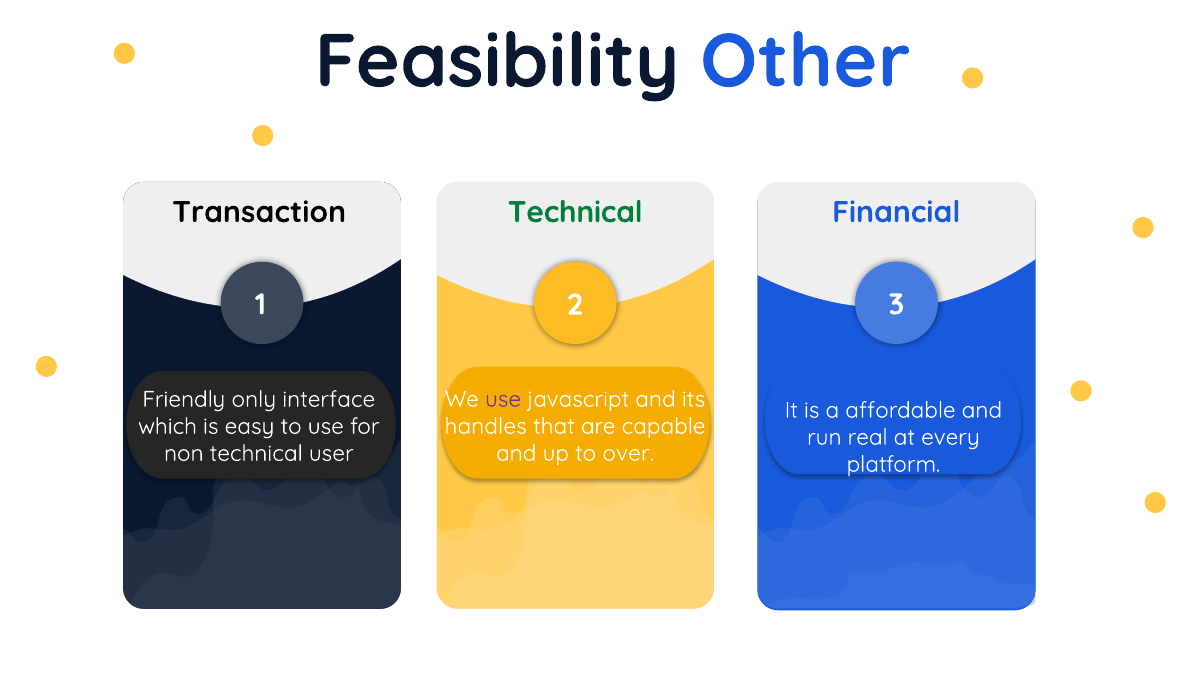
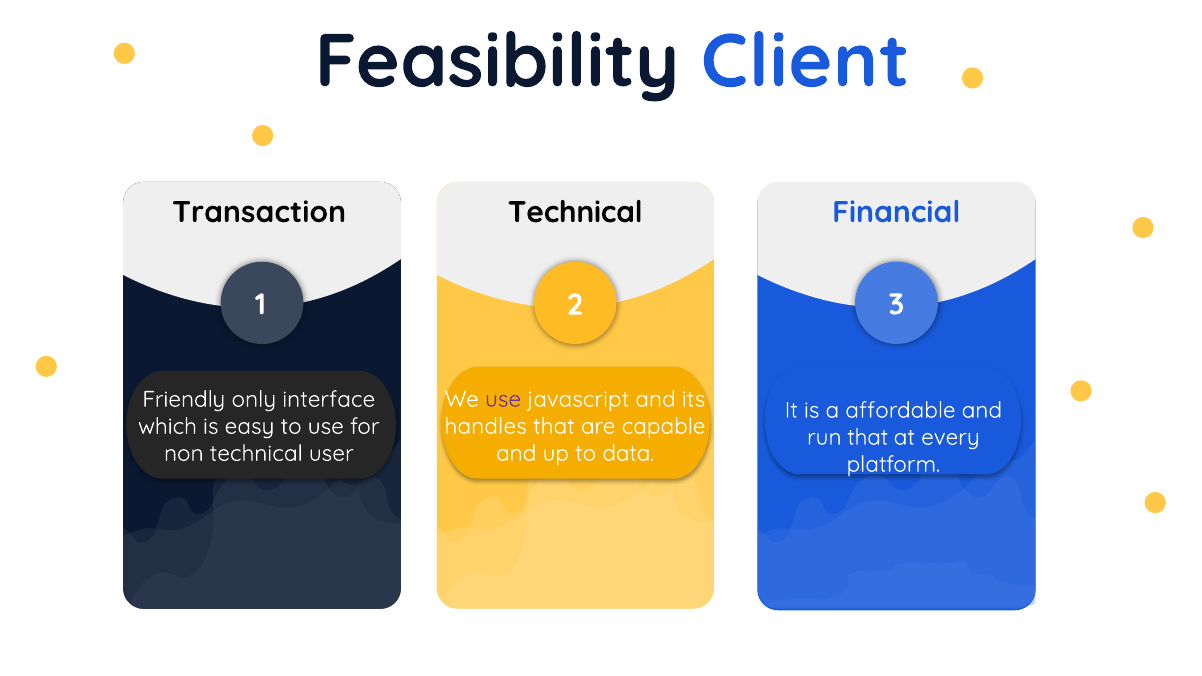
Other: Other -> Client
Technical at (575, 212) colour: green -> black
run real: real -> that
over: over -> data
